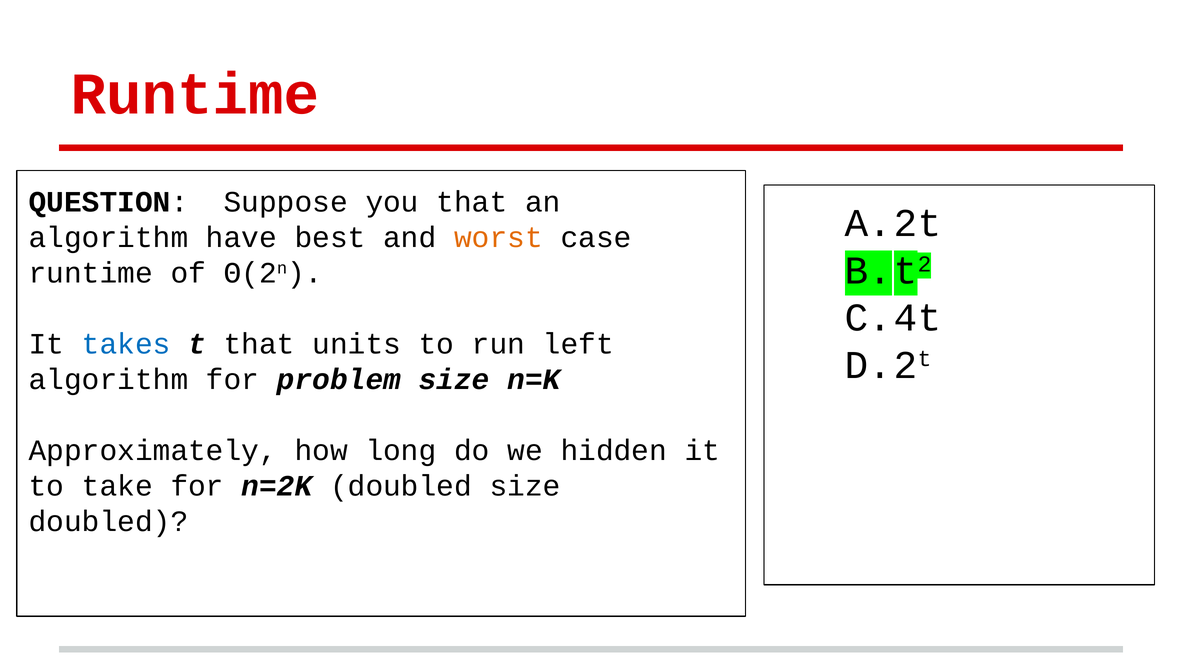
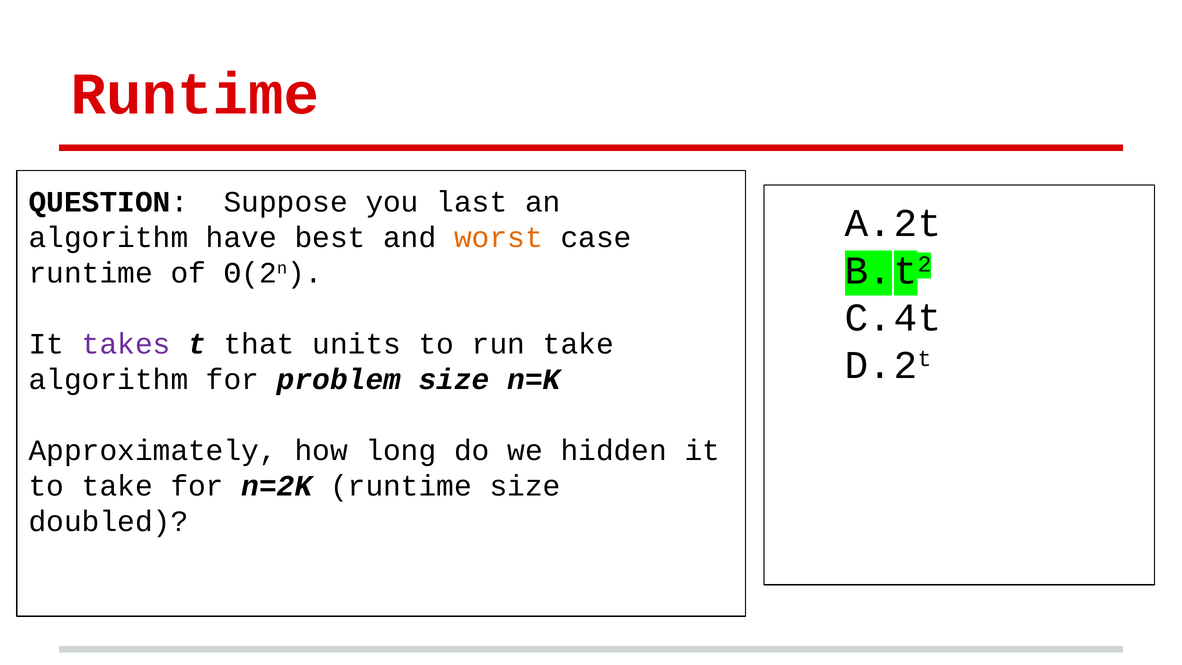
you that: that -> last
takes colour: blue -> purple
run left: left -> take
n=2K doubled: doubled -> runtime
